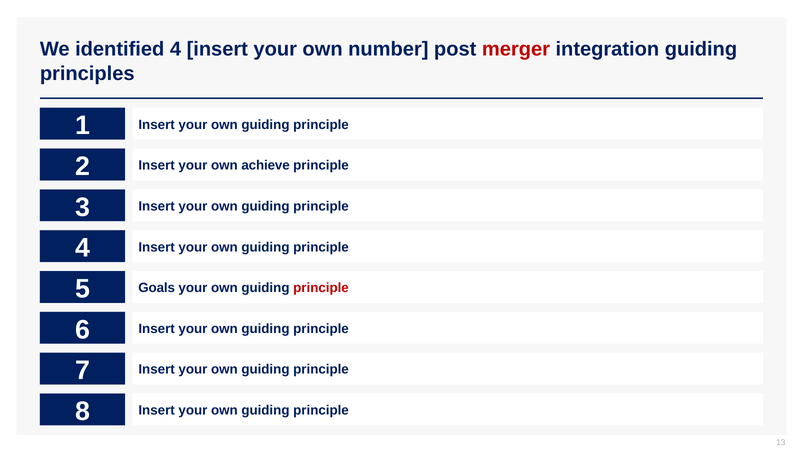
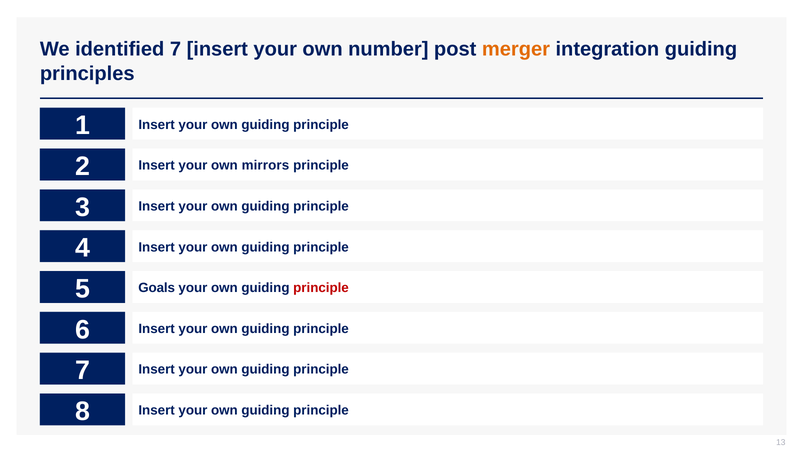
identified 4: 4 -> 7
merger colour: red -> orange
achieve: achieve -> mirrors
